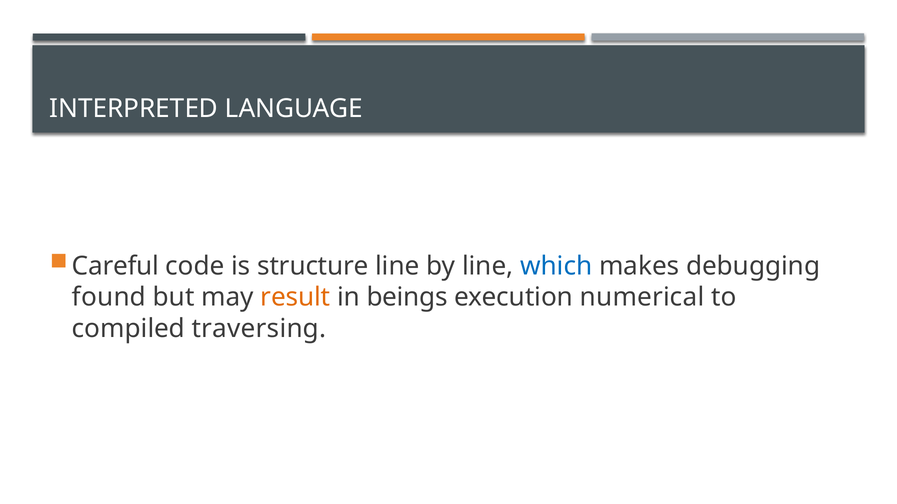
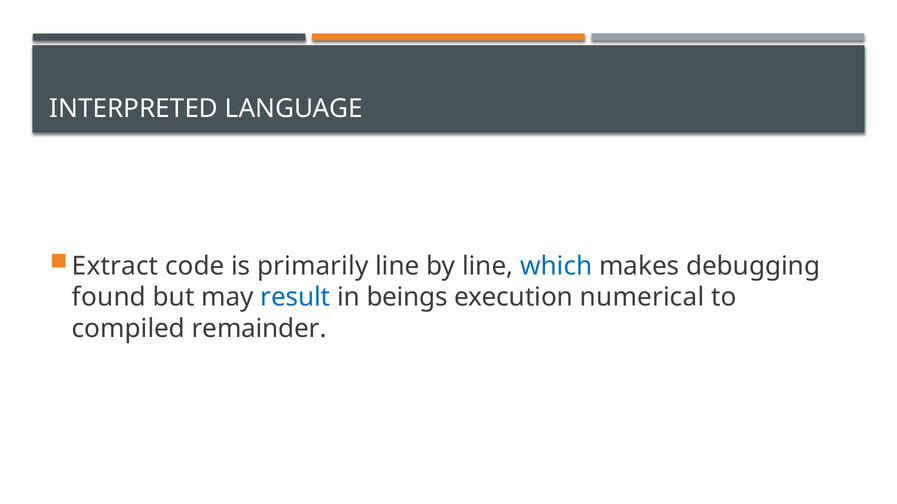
Careful: Careful -> Extract
structure: structure -> primarily
result colour: orange -> blue
traversing: traversing -> remainder
